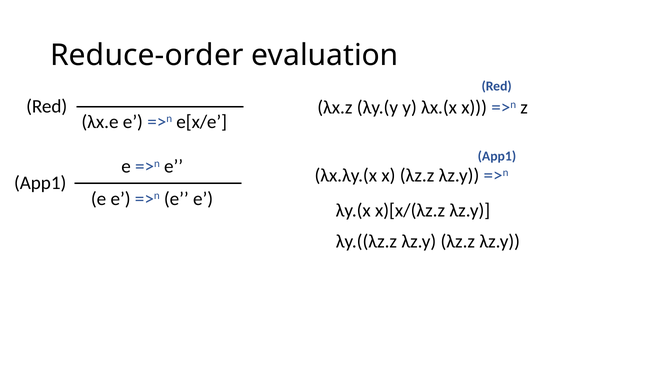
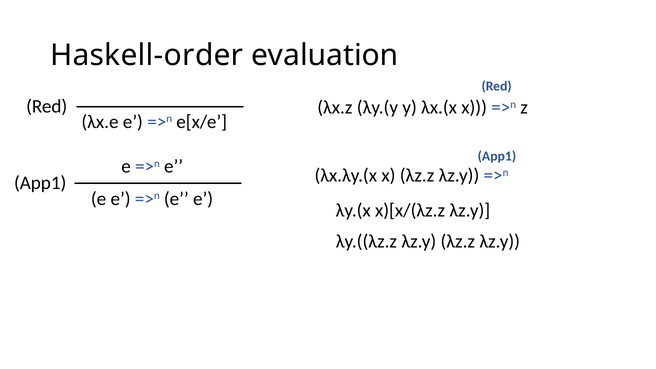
Reduce-order: Reduce-order -> Haskell-order
